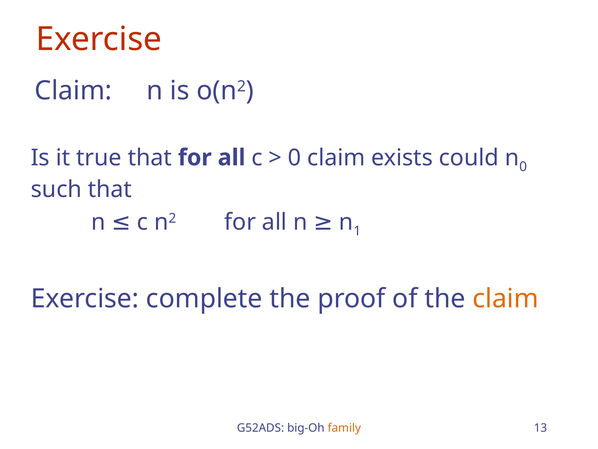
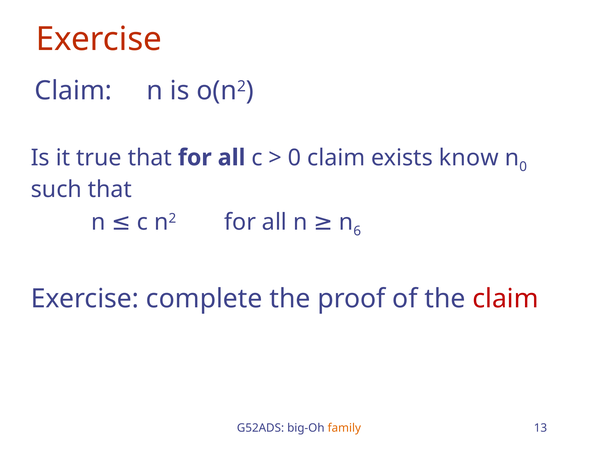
could: could -> know
1: 1 -> 6
claim at (506, 298) colour: orange -> red
